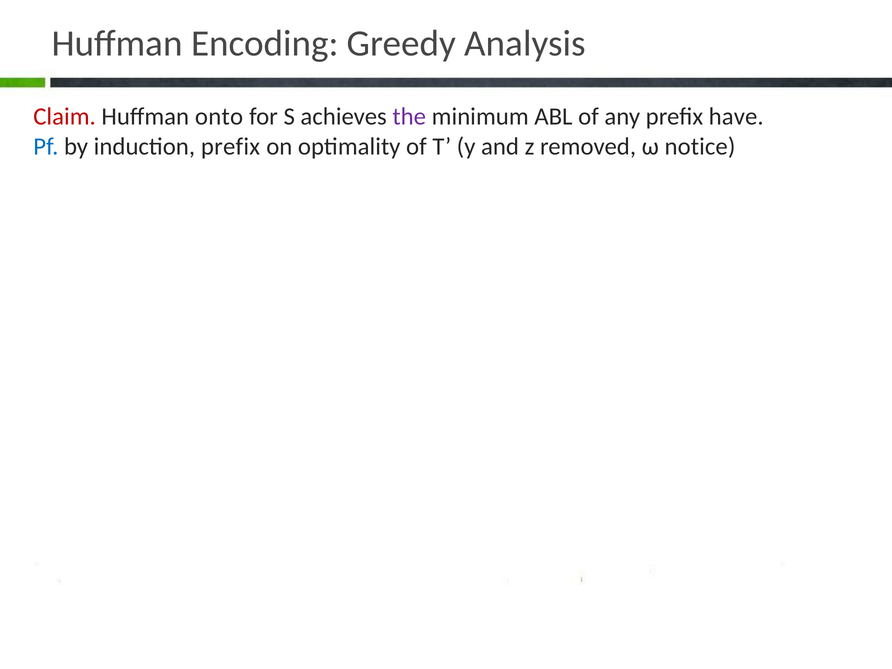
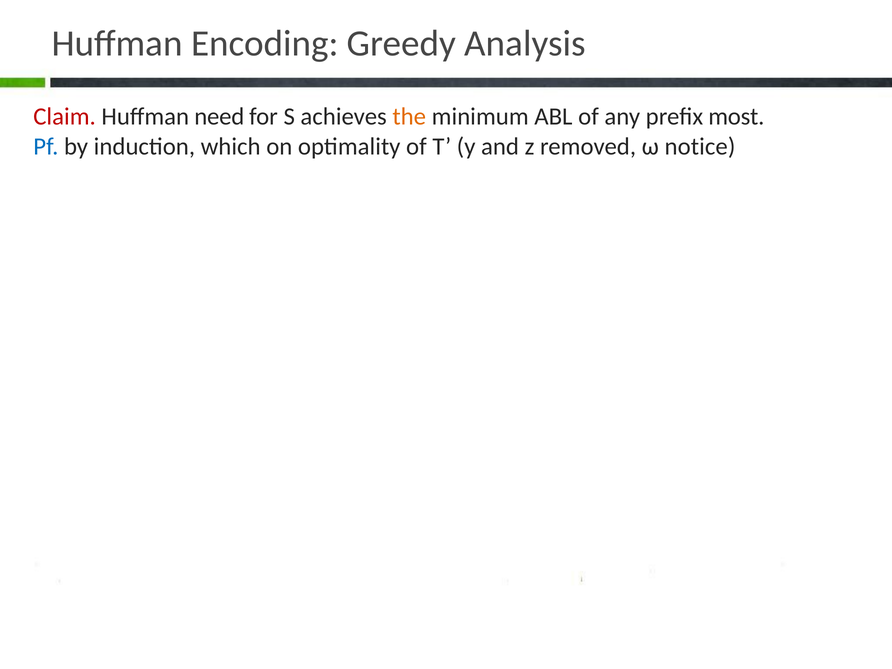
onto: onto -> need
the colour: purple -> orange
have: have -> most
induction prefix: prefix -> which
